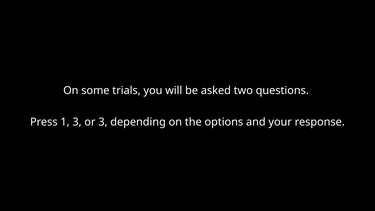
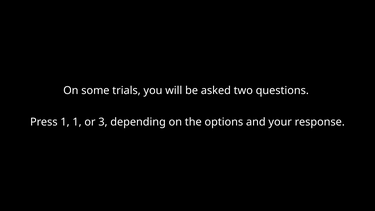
1 3: 3 -> 1
